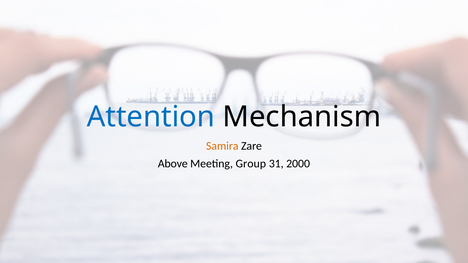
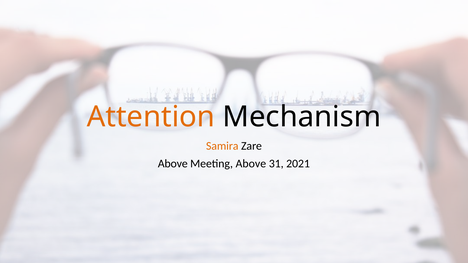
Attention colour: blue -> orange
Meeting Group: Group -> Above
2000: 2000 -> 2021
